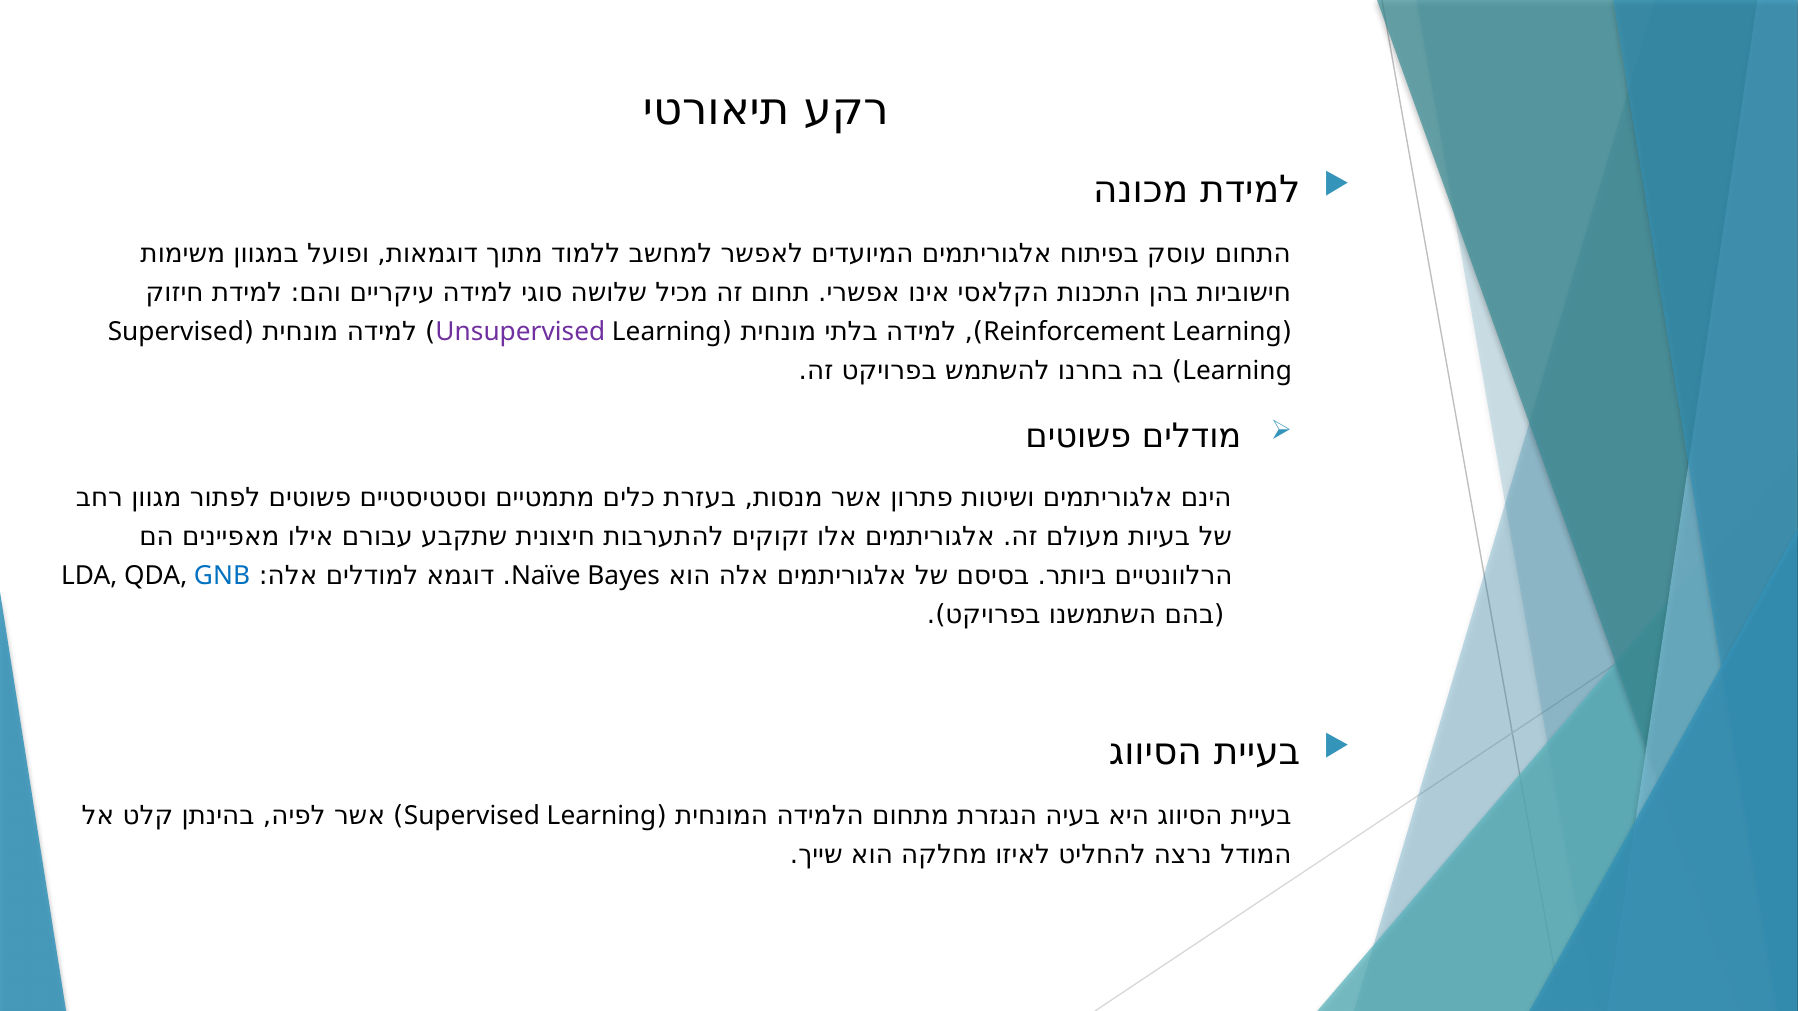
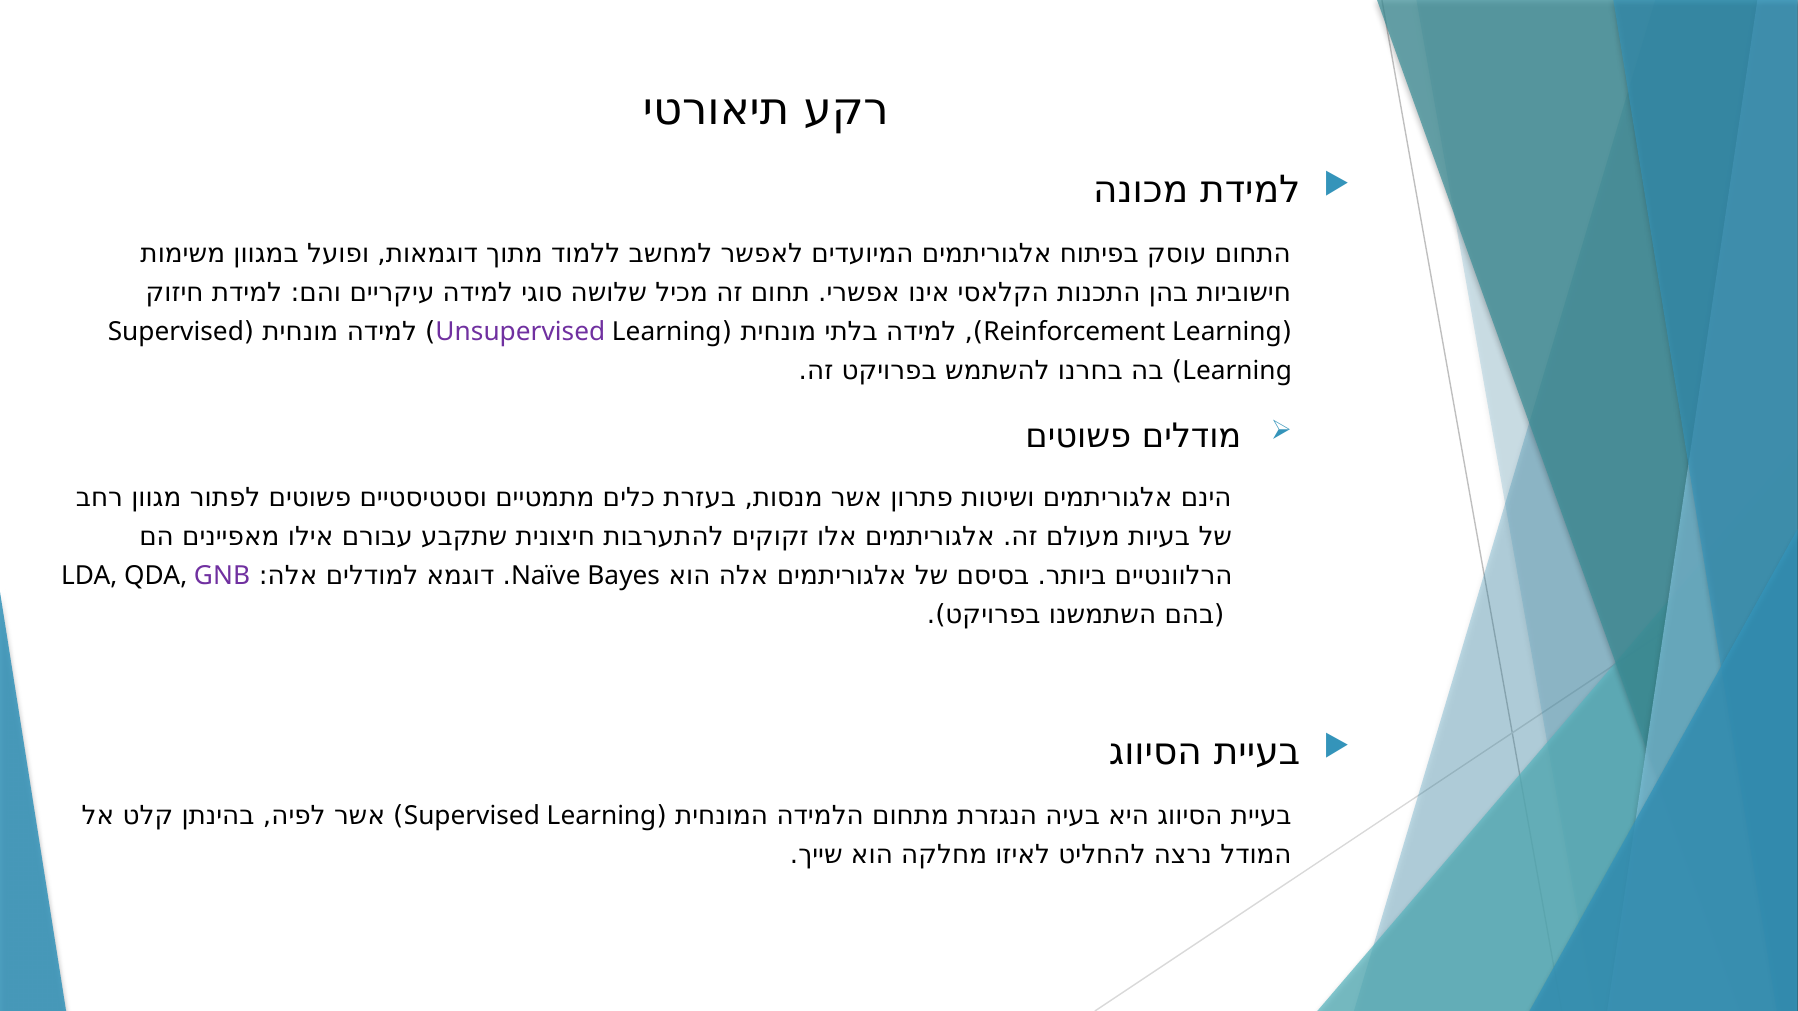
GNB colour: blue -> purple
